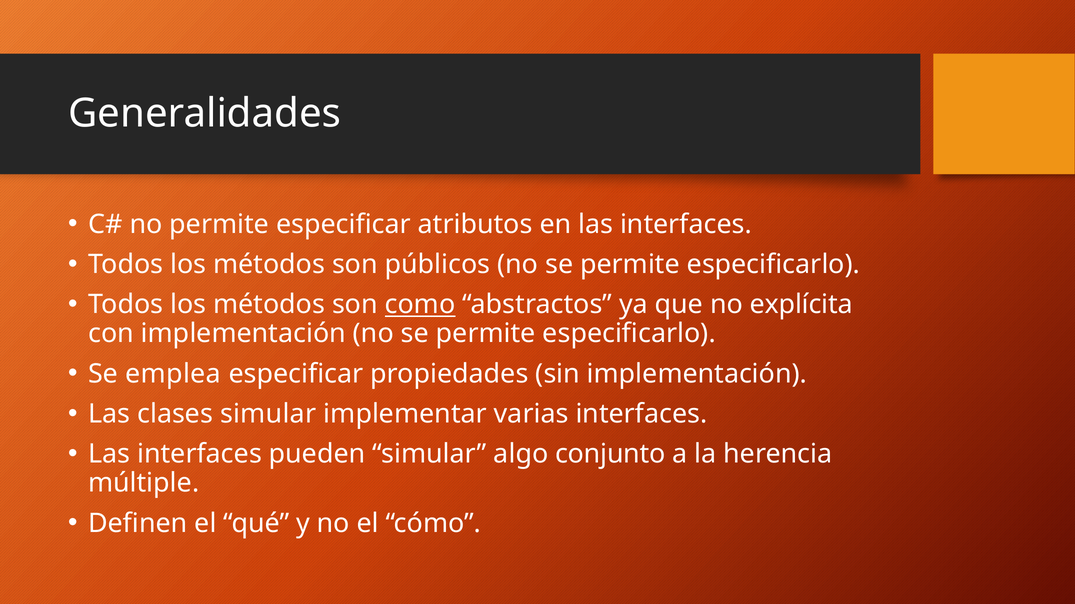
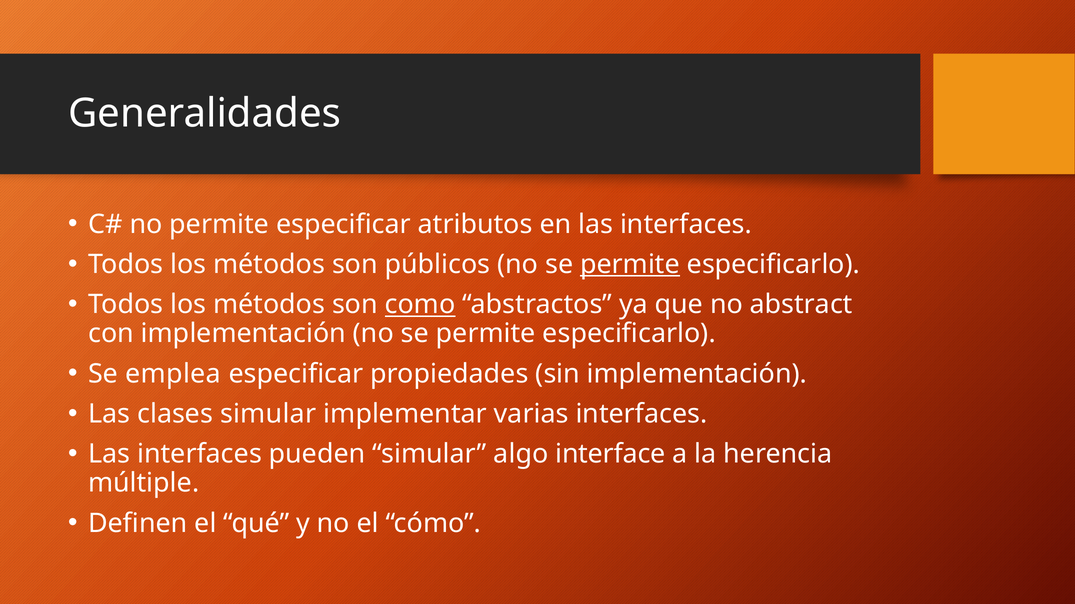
permite at (630, 265) underline: none -> present
explícita: explícita -> abstract
conjunto: conjunto -> interface
